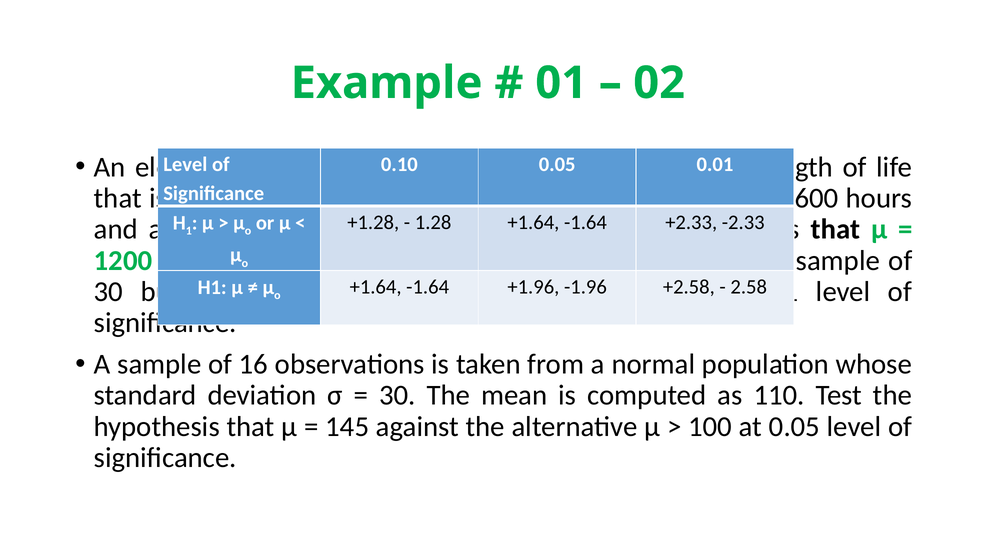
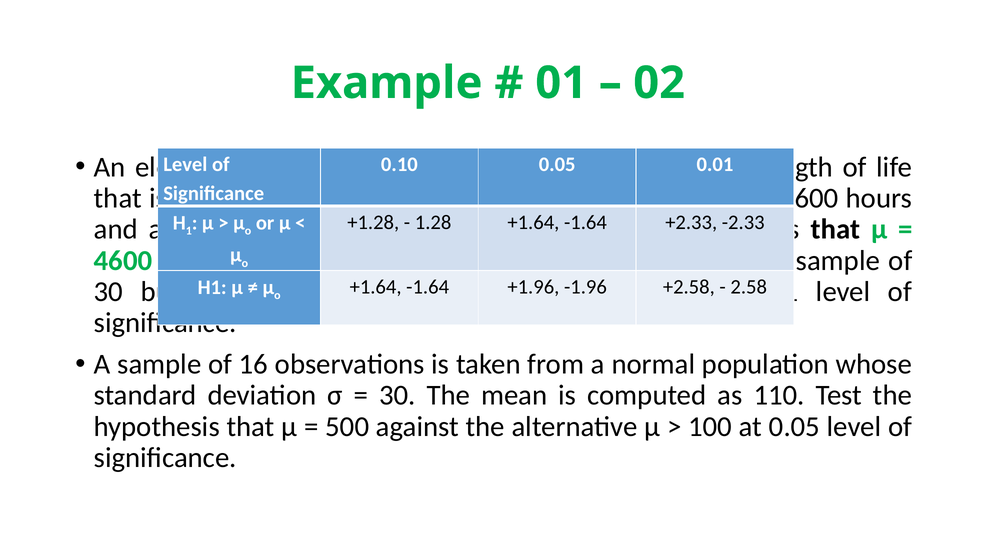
1200: 1200 -> 4600
145: 145 -> 500
